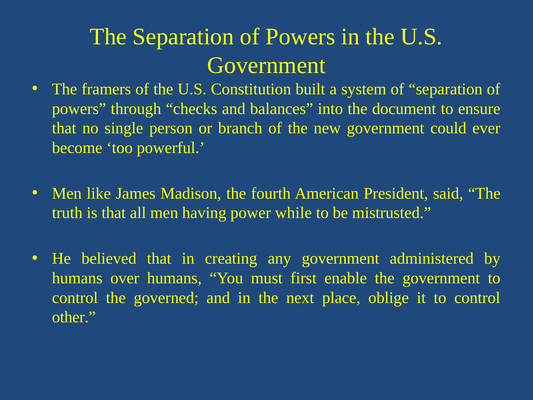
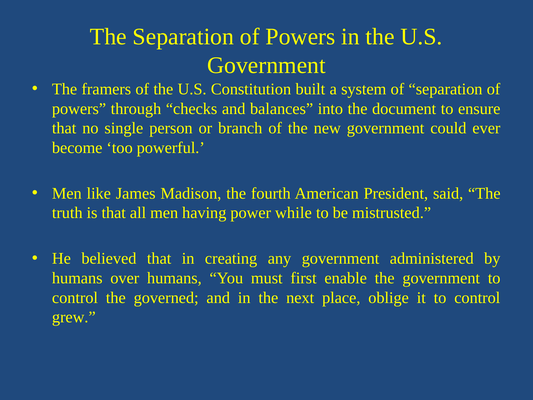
other: other -> grew
